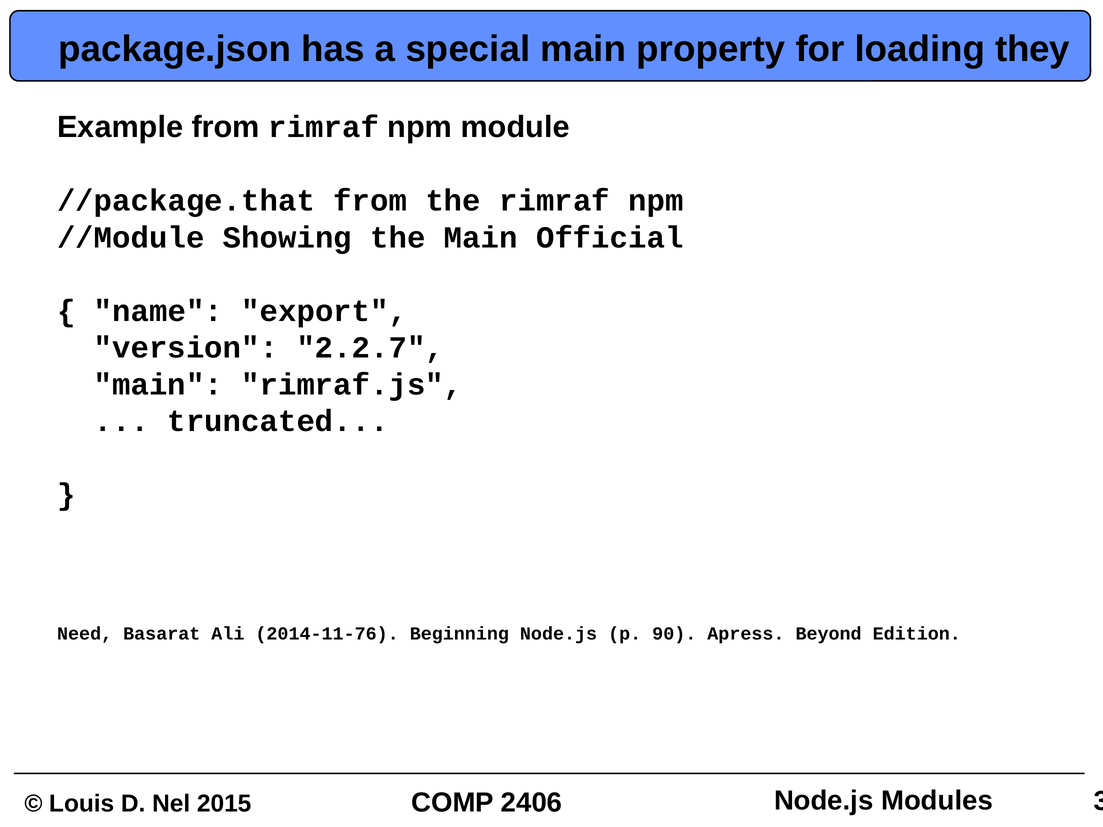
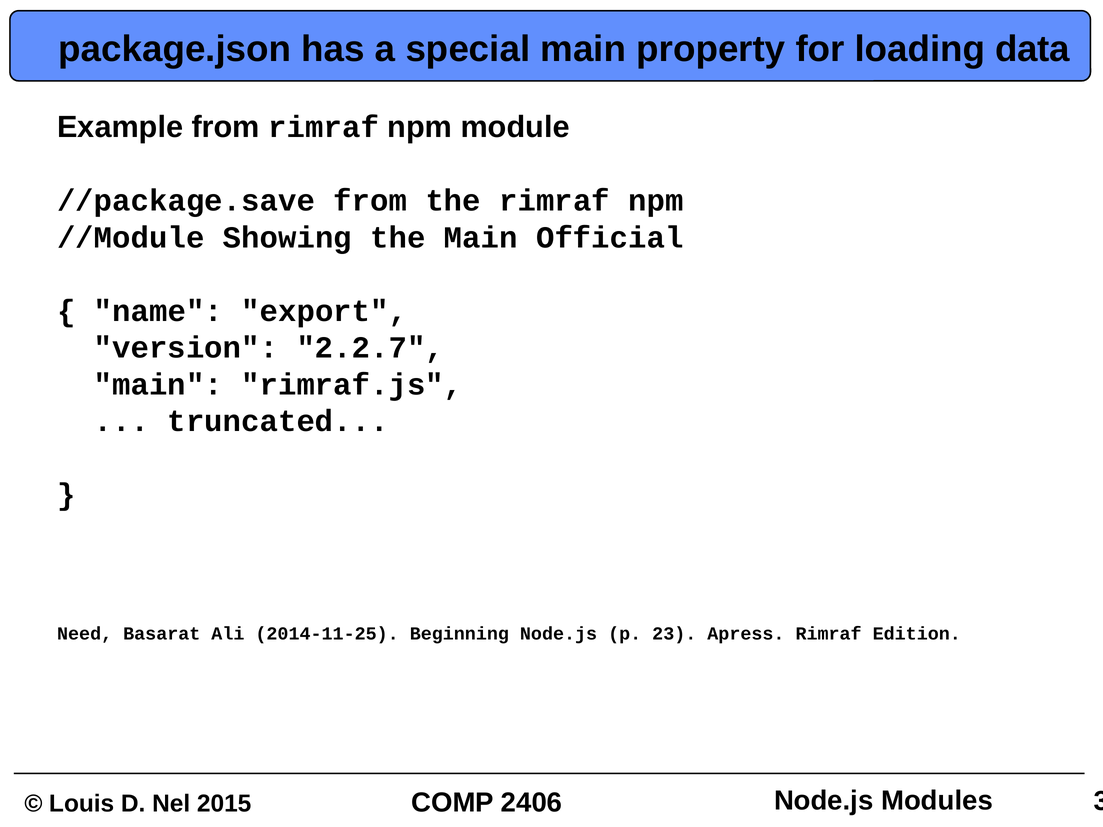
they: they -> data
//package.that: //package.that -> //package.save
2014-11-76: 2014-11-76 -> 2014-11-25
90: 90 -> 23
Apress Beyond: Beyond -> Rimraf
